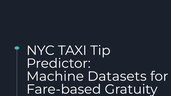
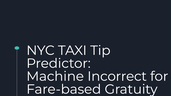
Datasets: Datasets -> Incorrect
